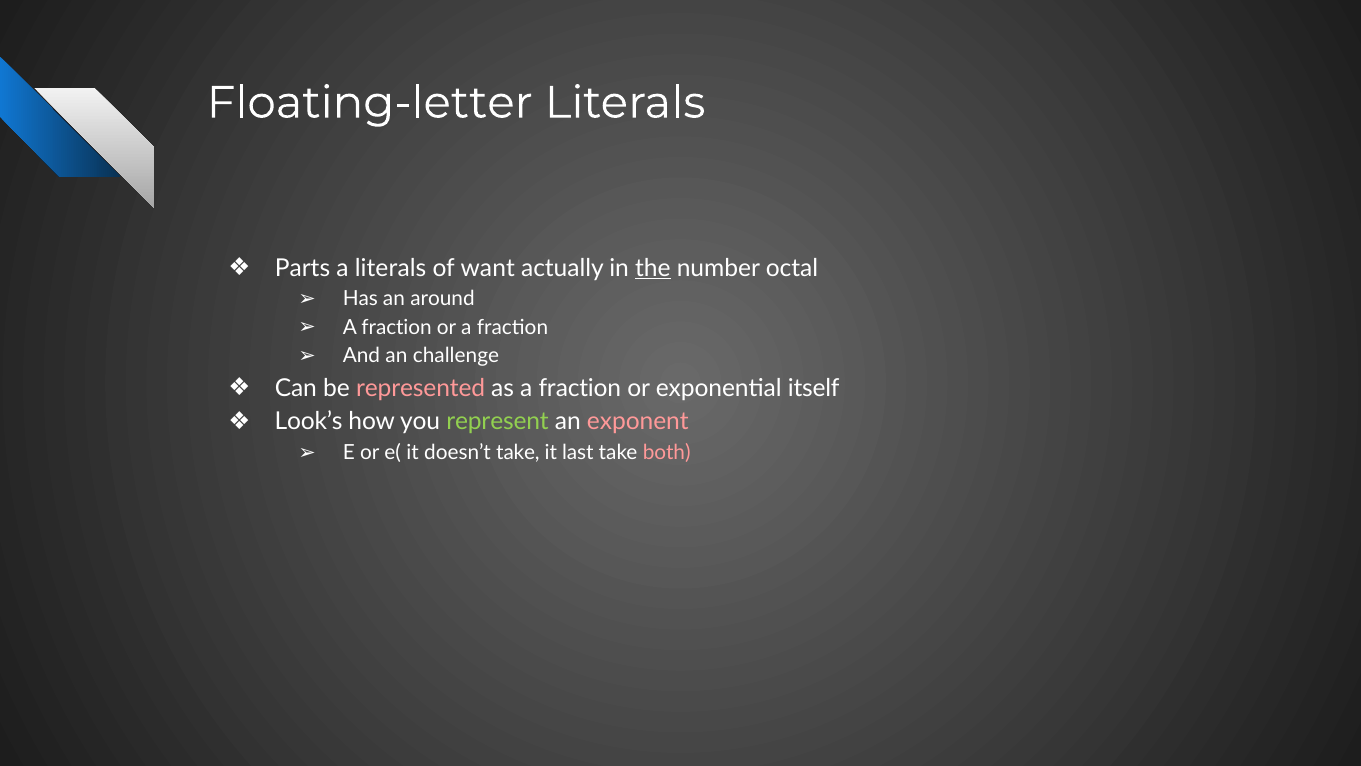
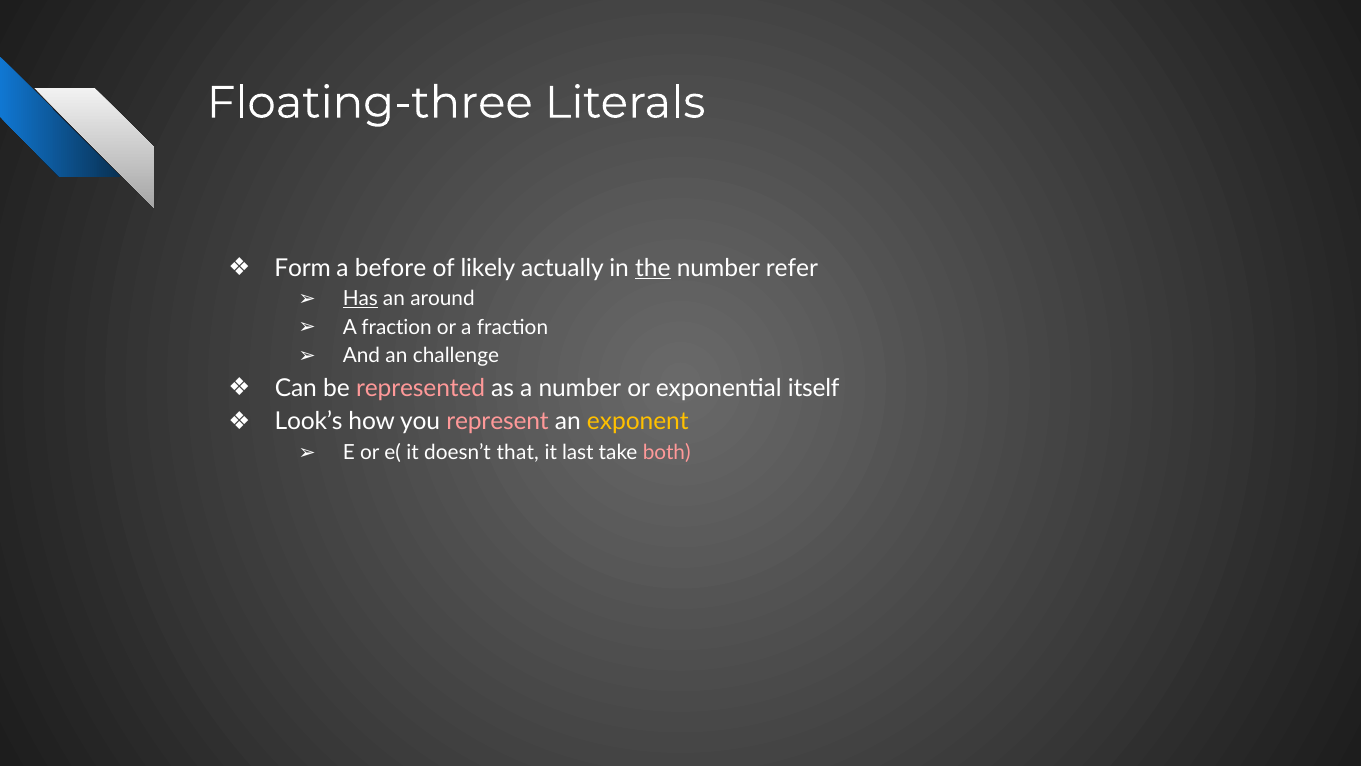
Floating-letter: Floating-letter -> Floating-three
Parts: Parts -> Form
a literals: literals -> before
want: want -> likely
octal: octal -> refer
Has underline: none -> present
as a fraction: fraction -> number
represent colour: light green -> pink
exponent colour: pink -> yellow
doesn’t take: take -> that
